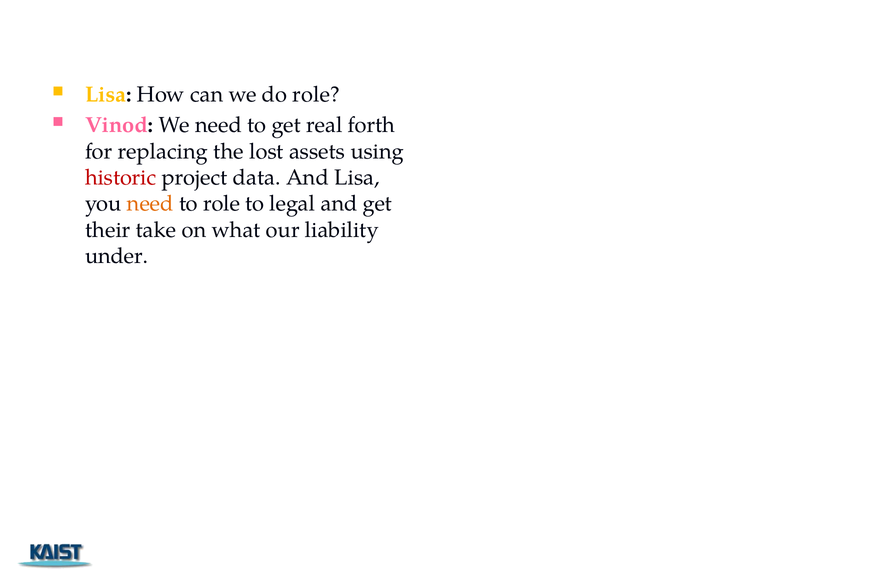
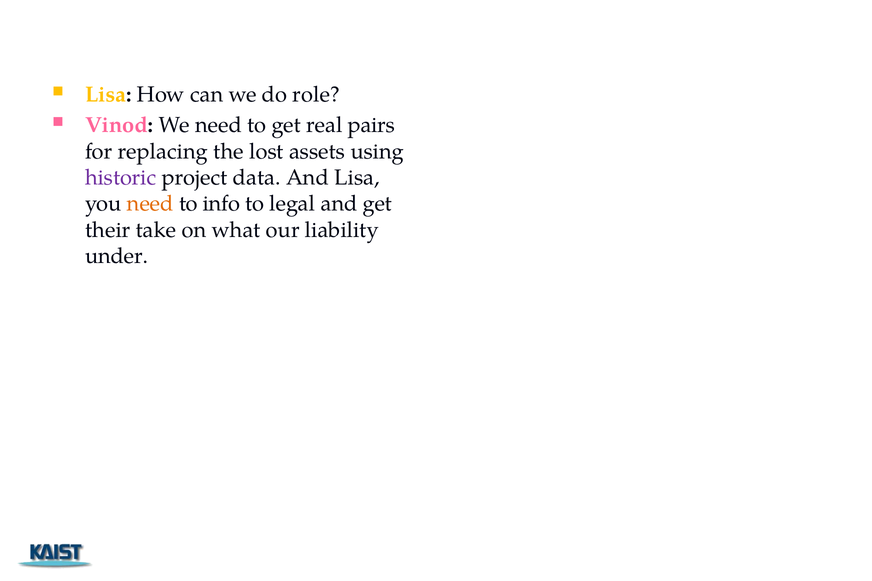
forth: forth -> pairs
historic colour: red -> purple
to role: role -> info
